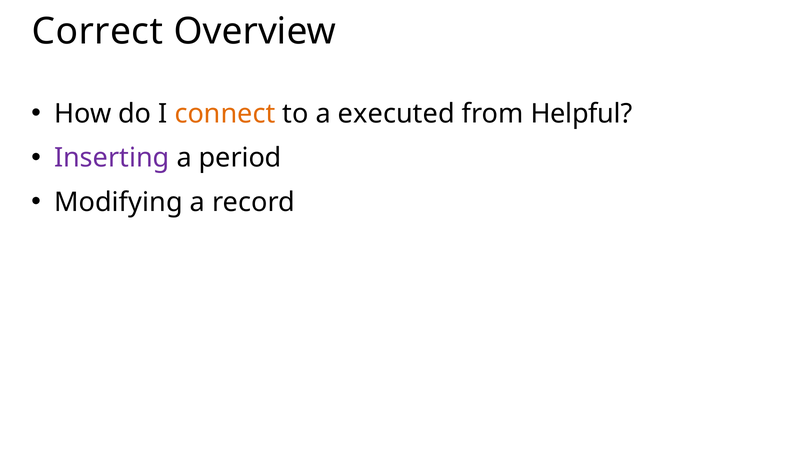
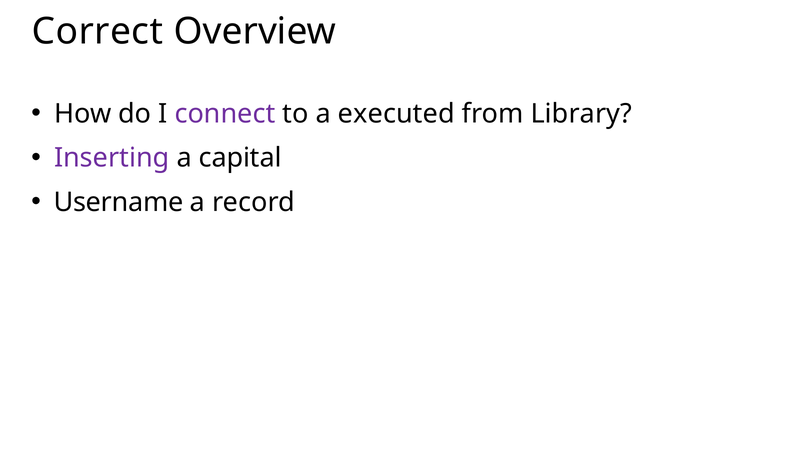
connect colour: orange -> purple
Helpful: Helpful -> Library
period: period -> capital
Modifying: Modifying -> Username
